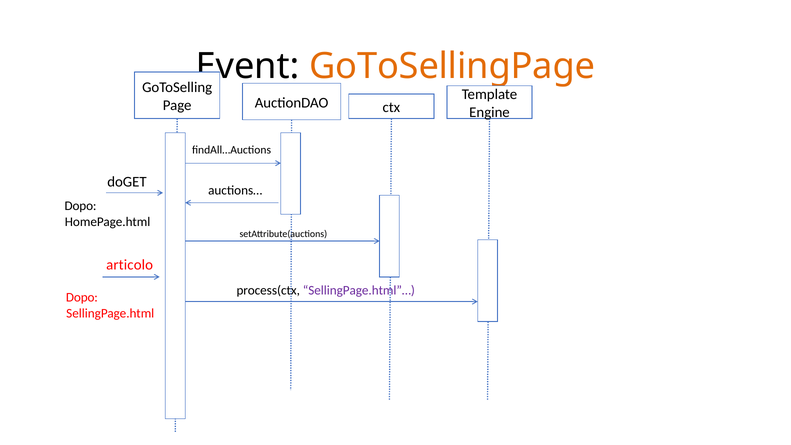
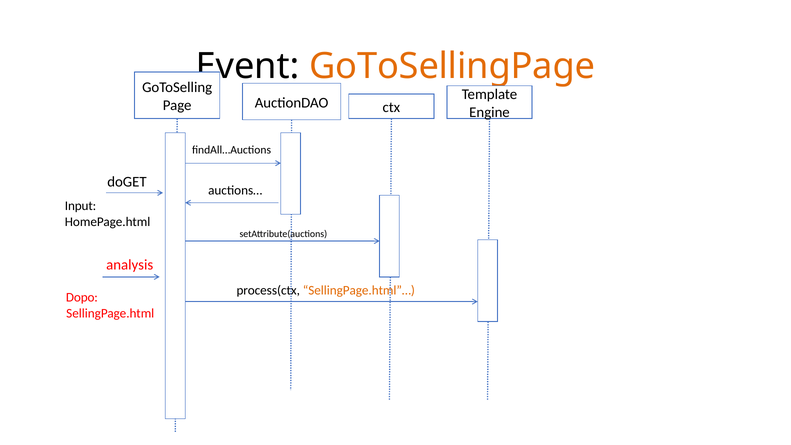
Dopo at (81, 206): Dopo -> Input
articolo: articolo -> analysis
SellingPage.html”… colour: purple -> orange
